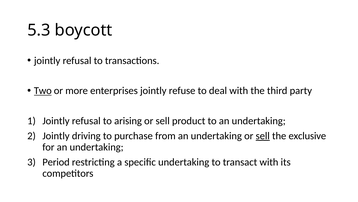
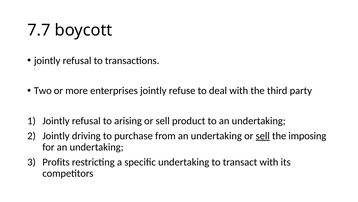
5.3: 5.3 -> 7.7
Two underline: present -> none
exclusive: exclusive -> imposing
Period: Period -> Profits
